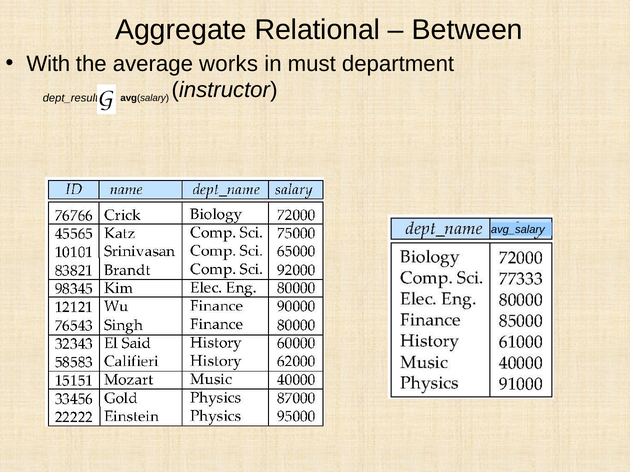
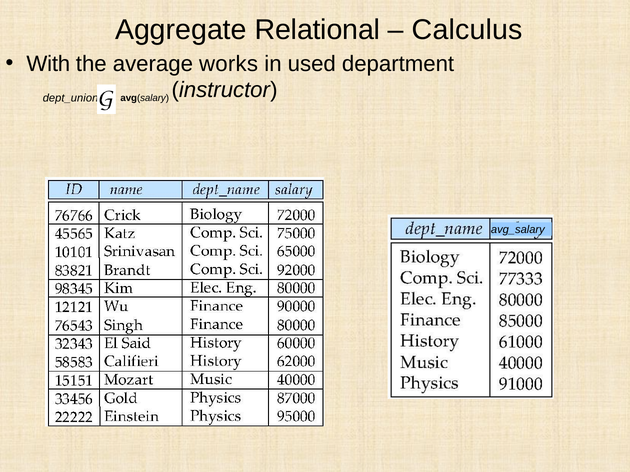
Between: Between -> Calculus
must: must -> used
dept_result: dept_result -> dept_union
